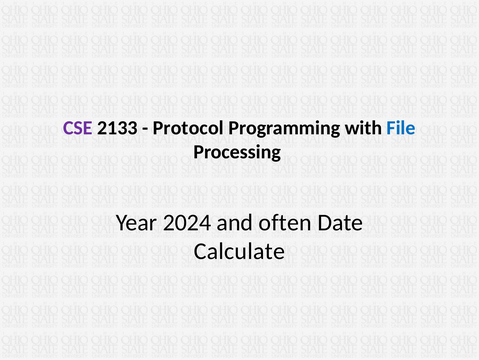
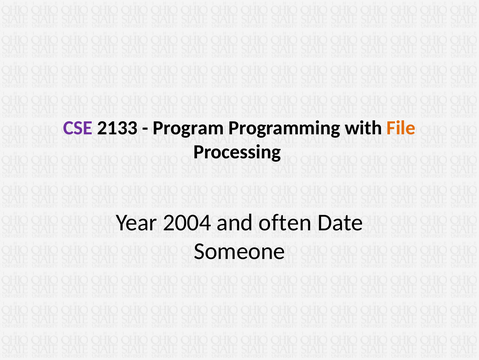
Protocol: Protocol -> Program
File colour: blue -> orange
2024: 2024 -> 2004
Calculate: Calculate -> Someone
